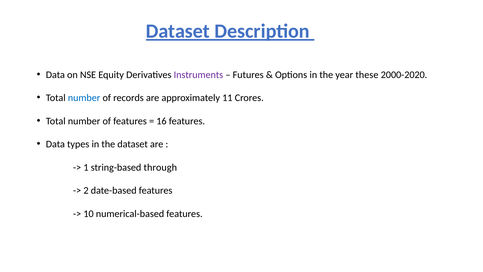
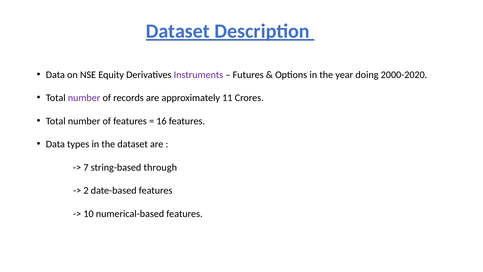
these: these -> doing
number at (84, 98) colour: blue -> purple
1: 1 -> 7
